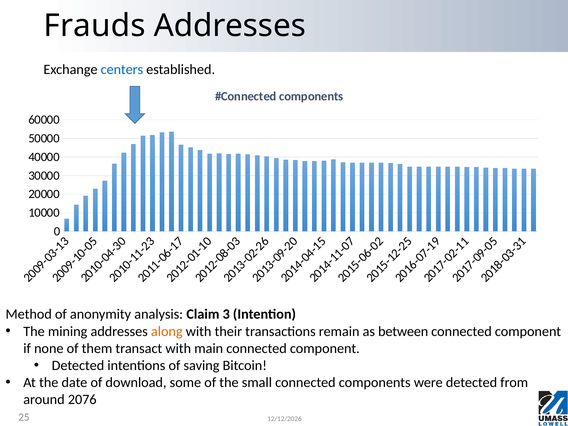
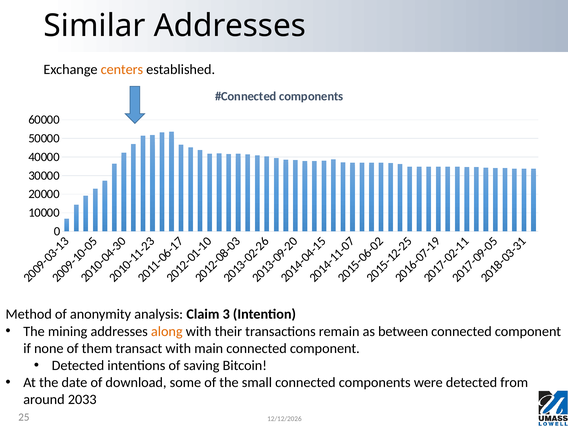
Frauds: Frauds -> Similar
centers colour: blue -> orange
2076: 2076 -> 2033
